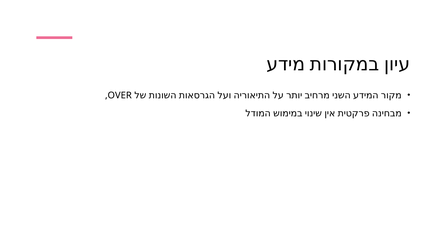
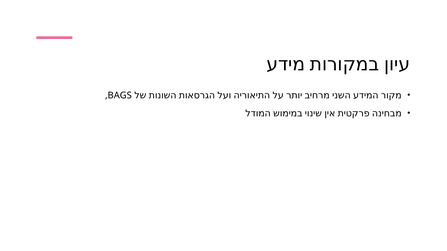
OVER: OVER -> BAGS
